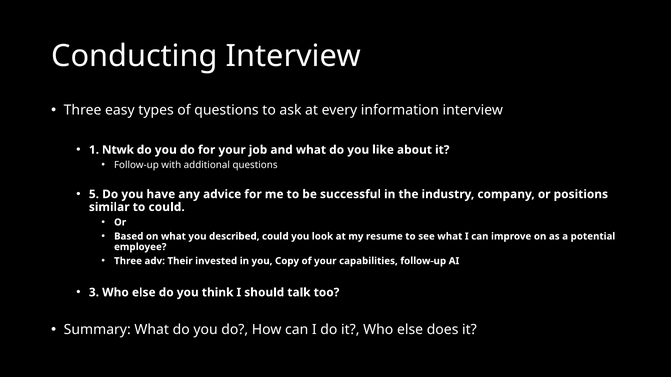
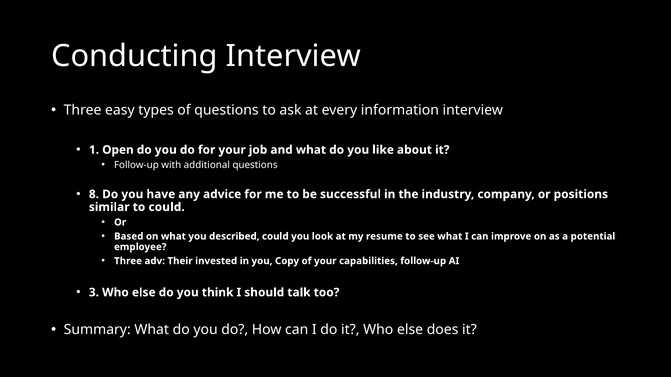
Ntwk: Ntwk -> Open
5: 5 -> 8
